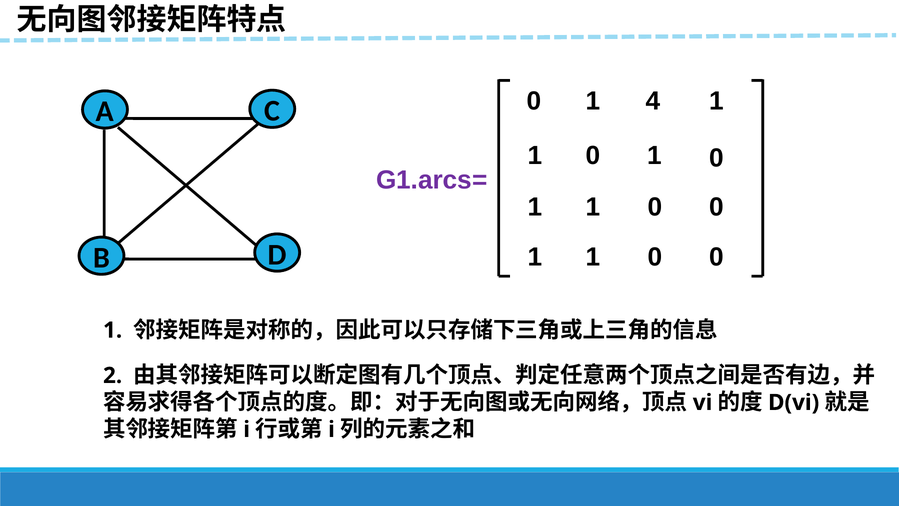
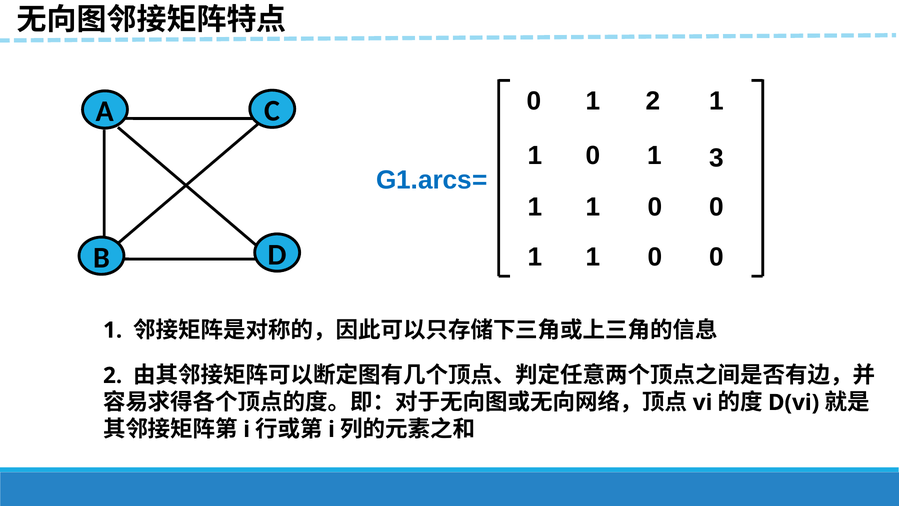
1 4: 4 -> 2
0 at (716, 158): 0 -> 3
G1.arcs= colour: purple -> blue
